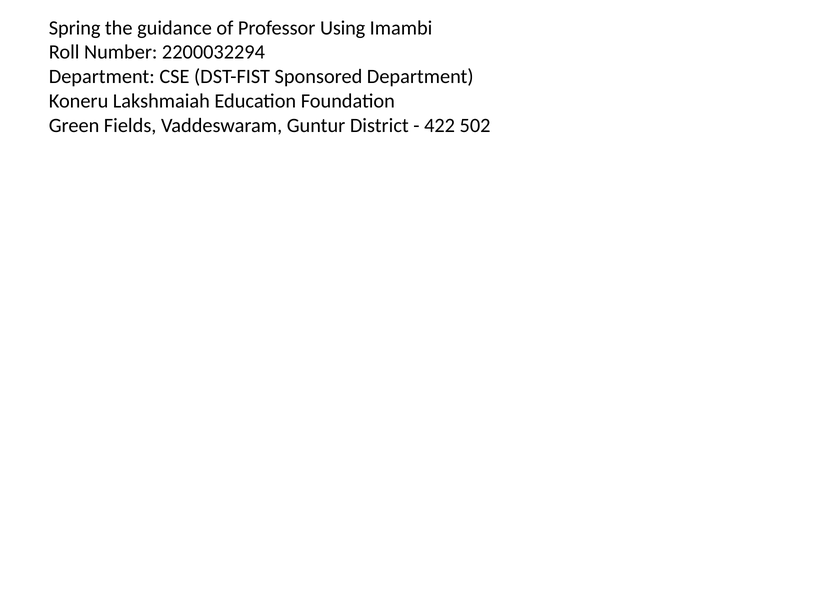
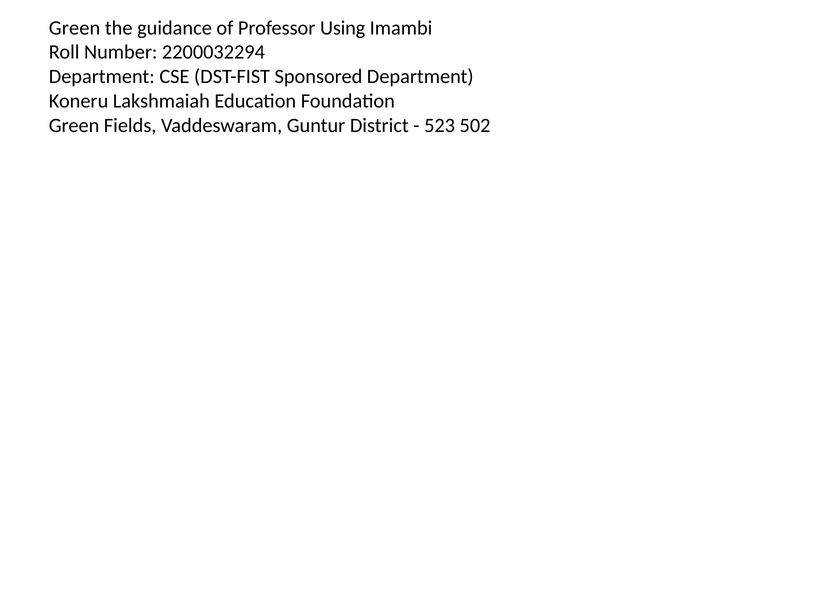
Spring at (75, 28): Spring -> Green
422: 422 -> 523
